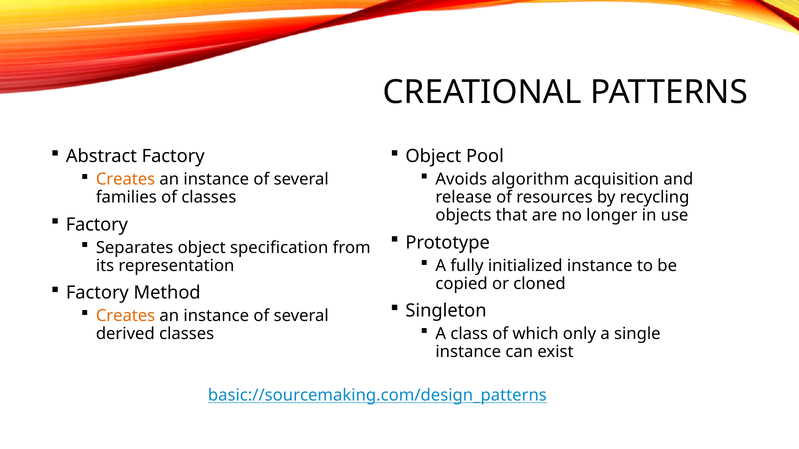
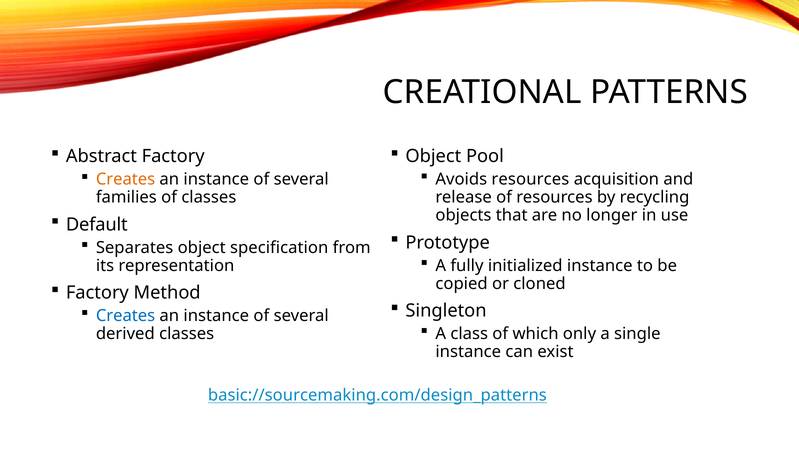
Avoids algorithm: algorithm -> resources
Factory at (97, 225): Factory -> Default
Creates at (126, 316) colour: orange -> blue
